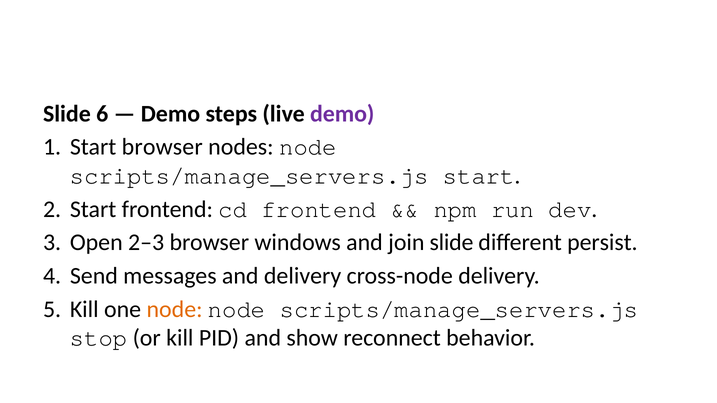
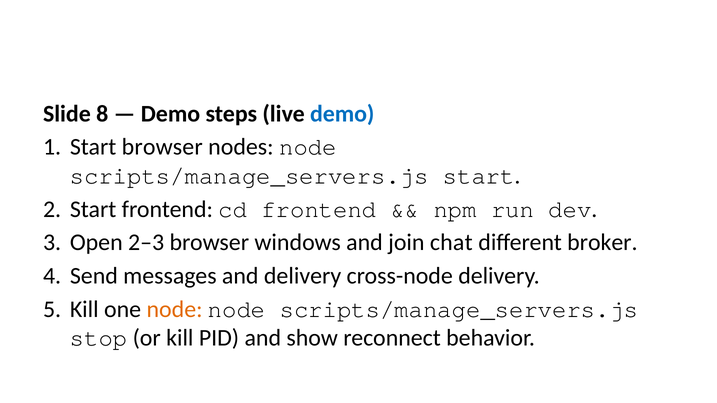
6: 6 -> 8
demo at (342, 114) colour: purple -> blue
join slide: slide -> chat
persist: persist -> broker
